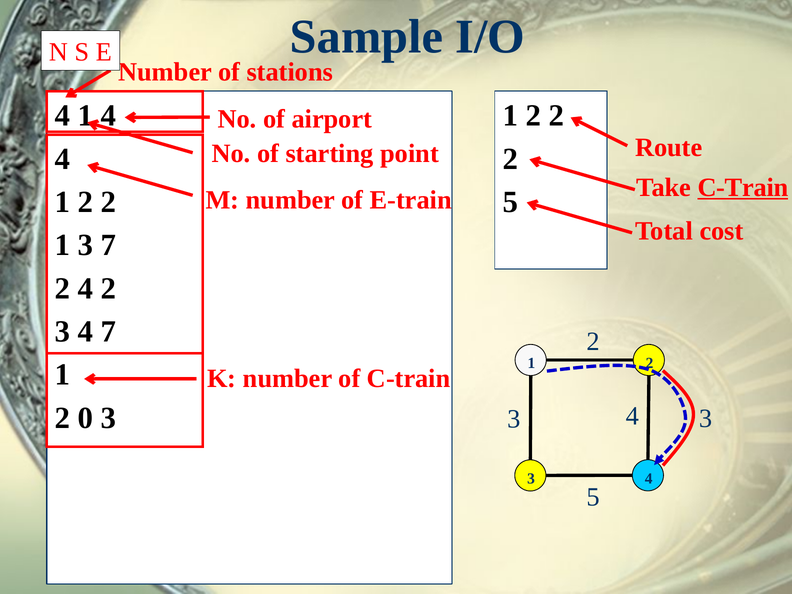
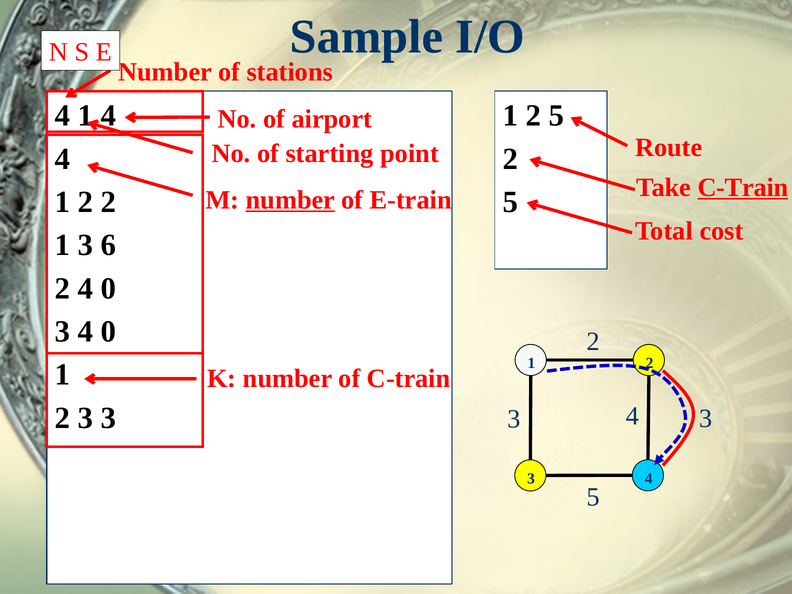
2 at (556, 116): 2 -> 5
number at (290, 200) underline: none -> present
3 7: 7 -> 6
2 4 2: 2 -> 0
3 4 7: 7 -> 0
0 at (85, 418): 0 -> 3
